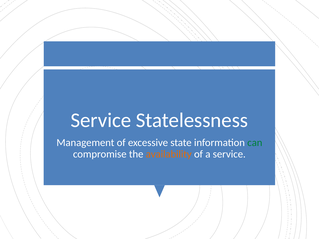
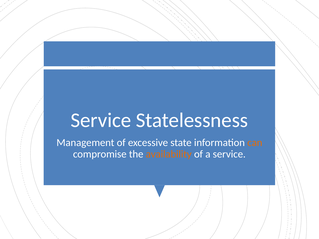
can colour: green -> orange
